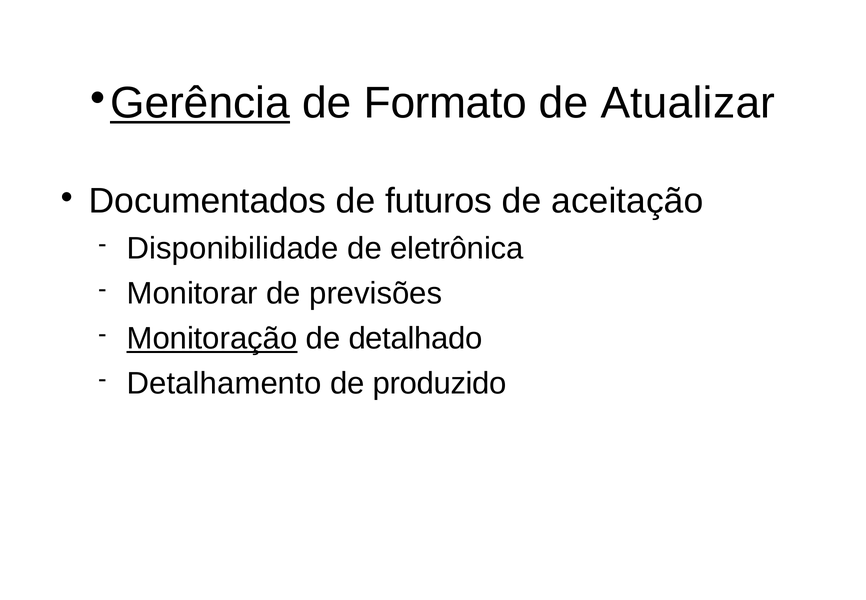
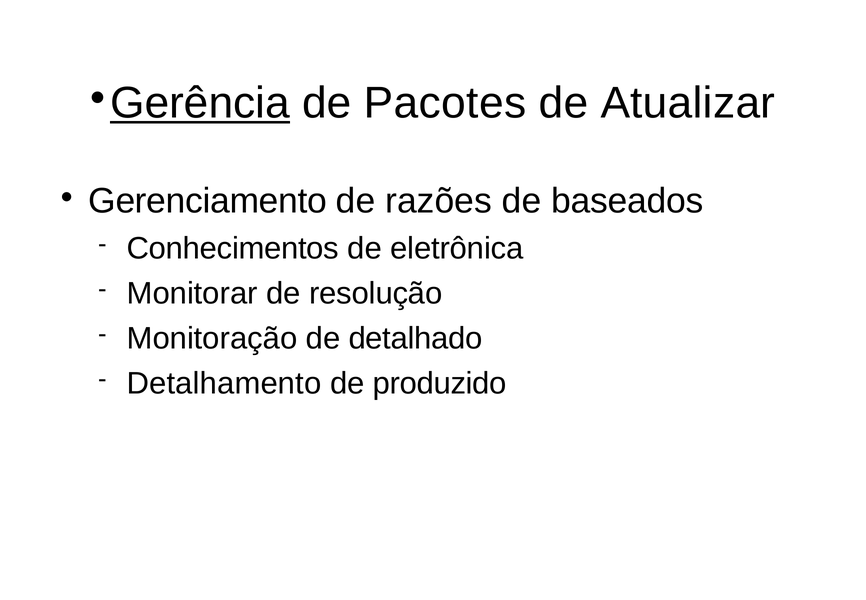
Formato: Formato -> Pacotes
Documentados: Documentados -> Gerenciamento
futuros: futuros -> razões
aceitação: aceitação -> baseados
Disponibilidade: Disponibilidade -> Conhecimentos
previsões: previsões -> resolução
Monitoração underline: present -> none
